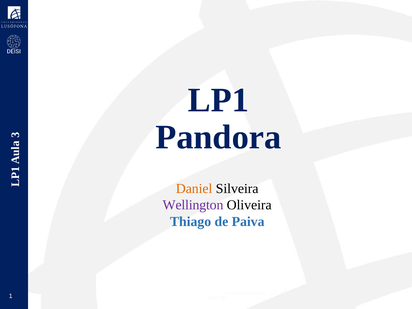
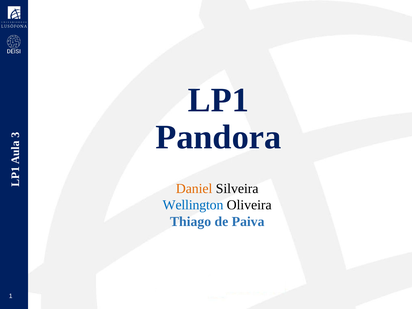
Wellington colour: purple -> blue
